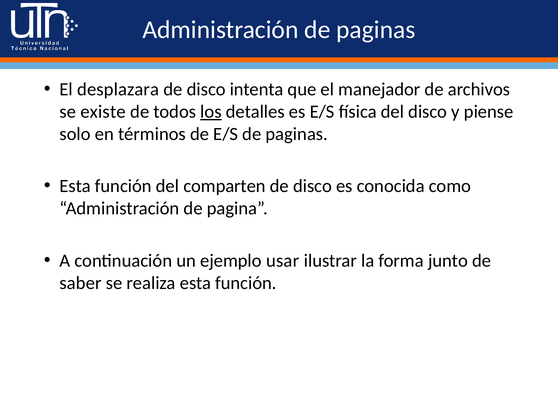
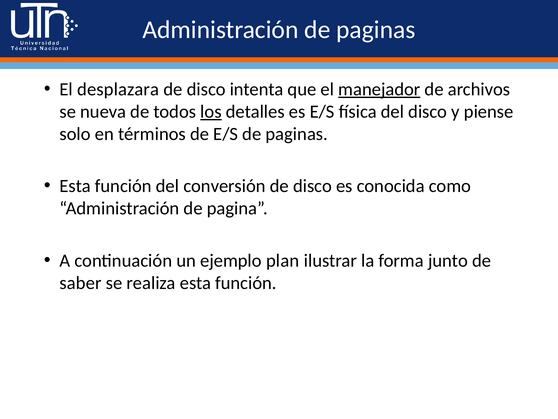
manejador underline: none -> present
existe: existe -> nueva
comparten: comparten -> conversión
usar: usar -> plan
